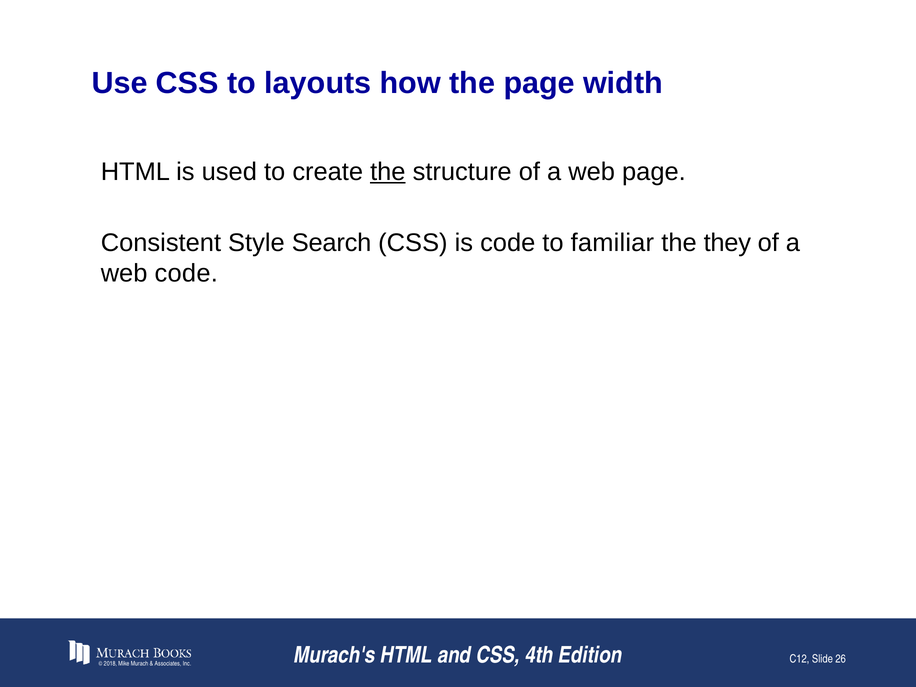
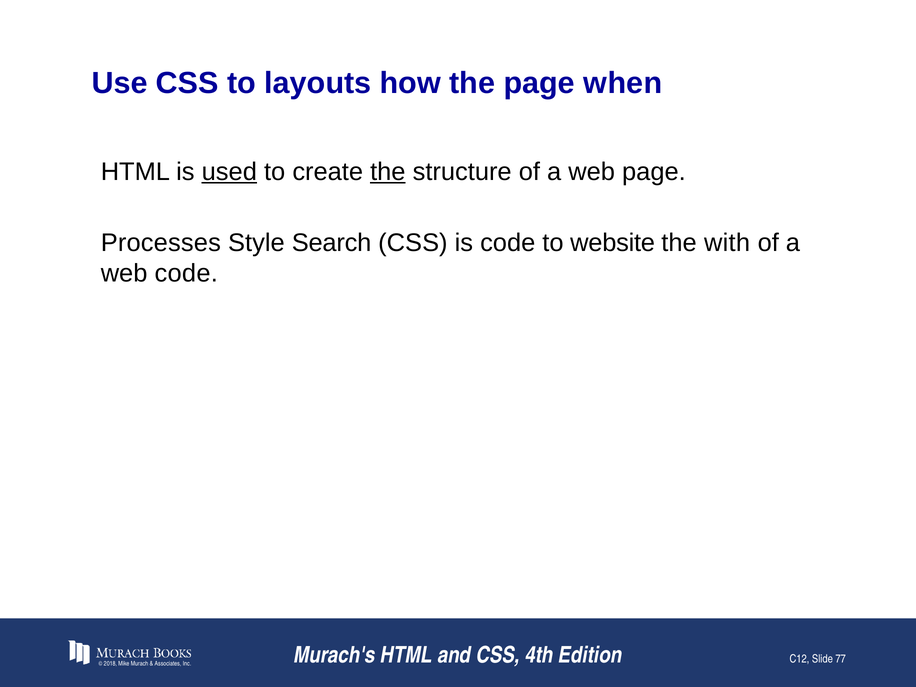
width: width -> when
used underline: none -> present
Consistent: Consistent -> Processes
familiar: familiar -> website
they: they -> with
26: 26 -> 77
